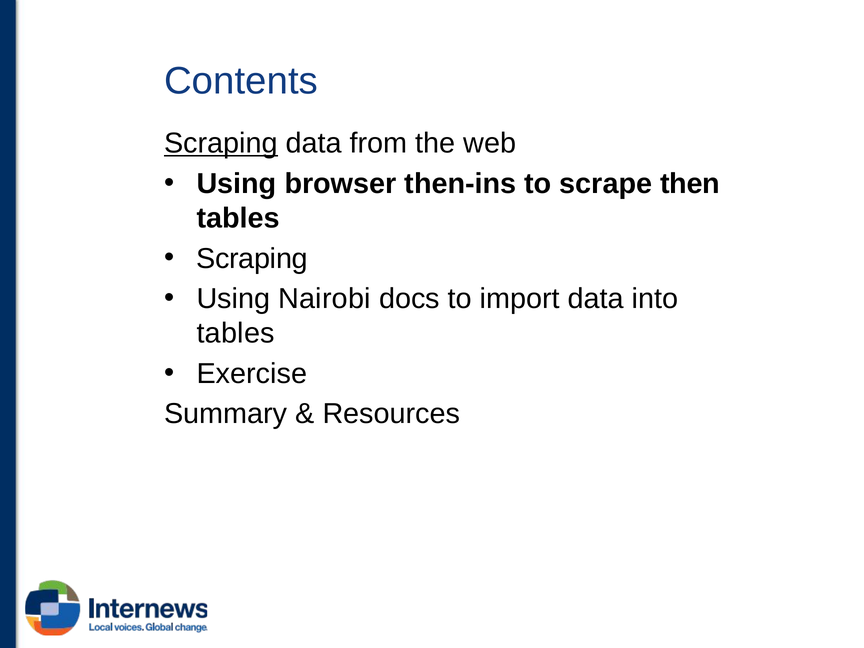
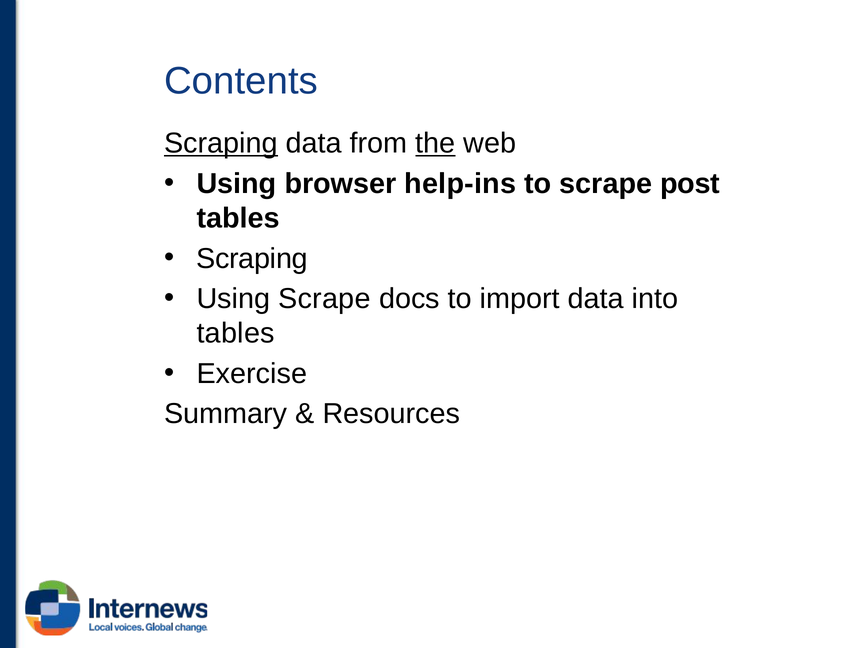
the underline: none -> present
then-ins: then-ins -> help-ins
then: then -> post
Using Nairobi: Nairobi -> Scrape
